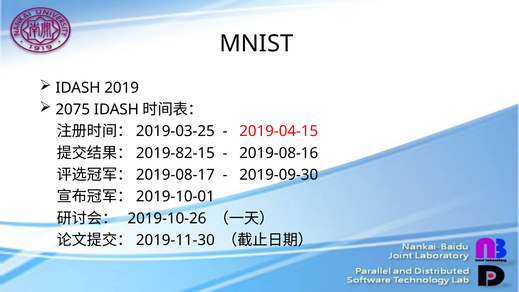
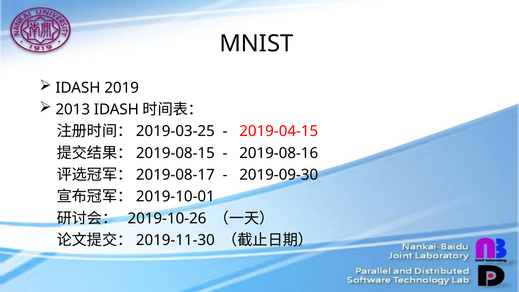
2075: 2075 -> 2013
2019-82-15: 2019-82-15 -> 2019-08-15
